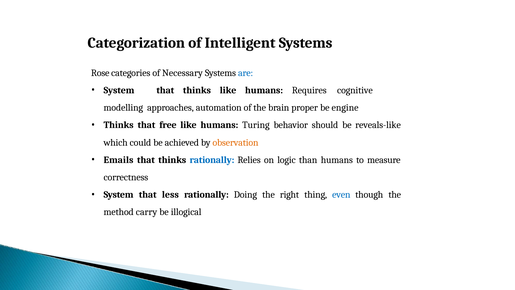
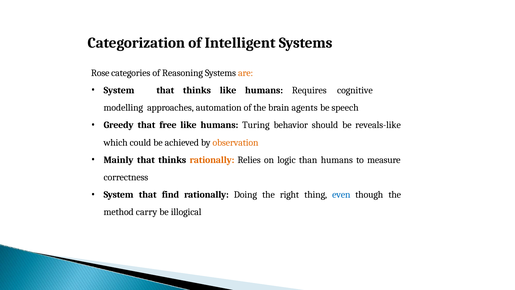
Necessary: Necessary -> Reasoning
are colour: blue -> orange
proper: proper -> agents
engine: engine -> speech
Thinks at (119, 125): Thinks -> Greedy
Emails: Emails -> Mainly
rationally at (212, 160) colour: blue -> orange
less: less -> find
